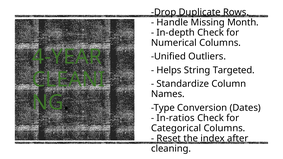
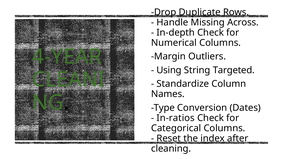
Month: Month -> Across
Unified: Unified -> Margin
Helps: Helps -> Using
